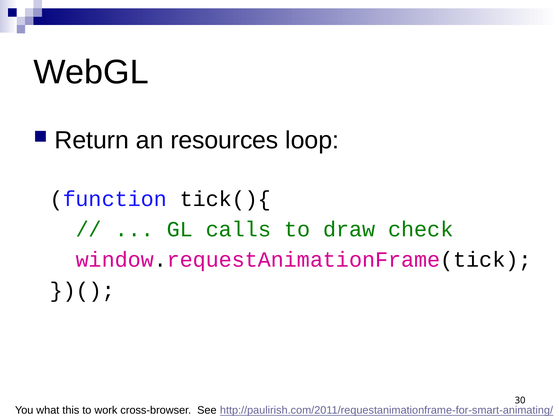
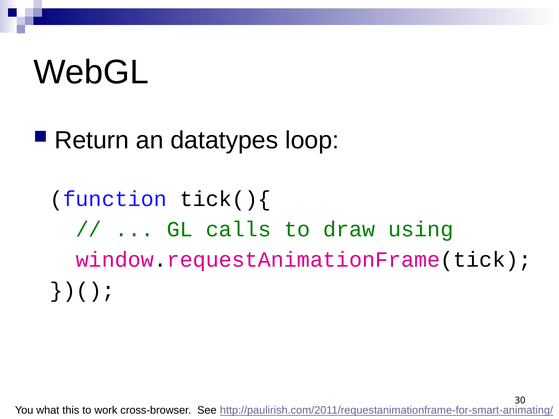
resources: resources -> datatypes
check: check -> using
